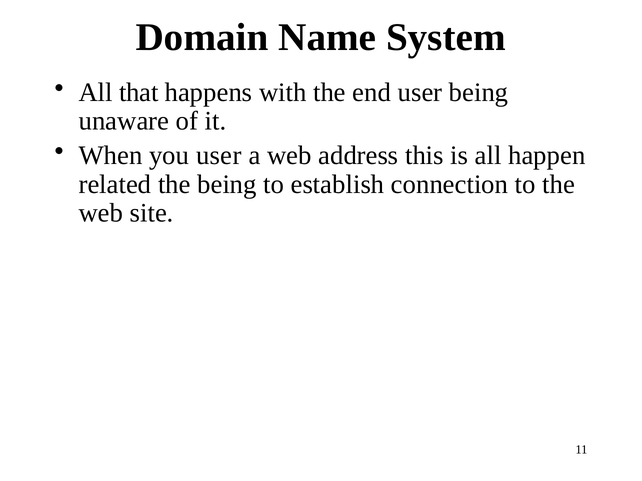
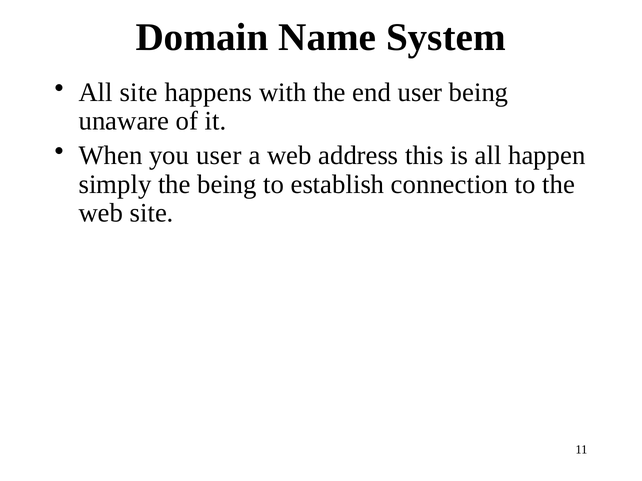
All that: that -> site
related: related -> simply
